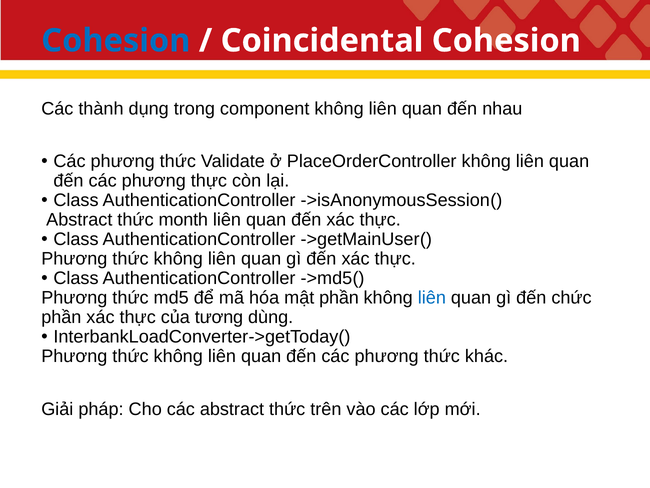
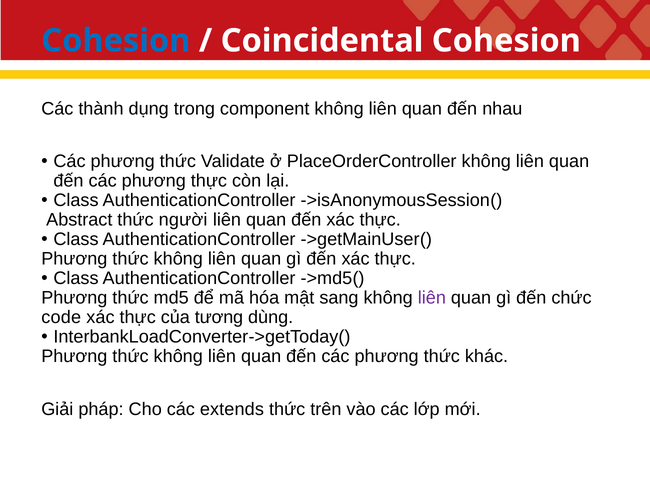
month: month -> người
mật phần: phần -> sang
liên at (432, 298) colour: blue -> purple
phần at (61, 317): phần -> code
các abstract: abstract -> extends
